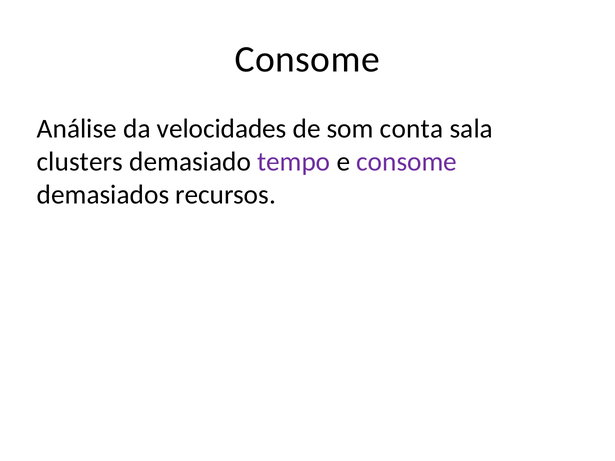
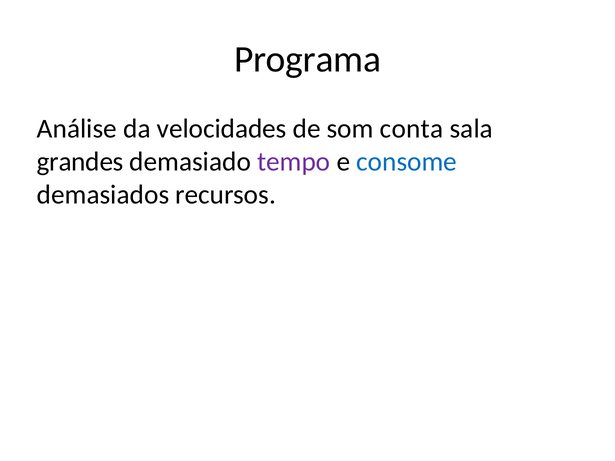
Consome at (307, 60): Consome -> Programa
clusters: clusters -> grandes
consome at (407, 162) colour: purple -> blue
